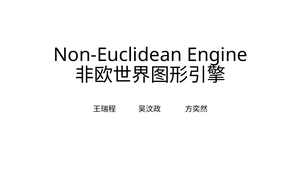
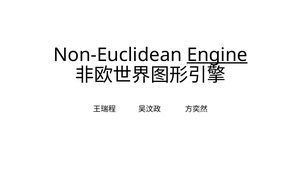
Engine underline: none -> present
